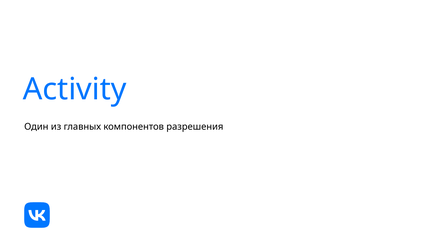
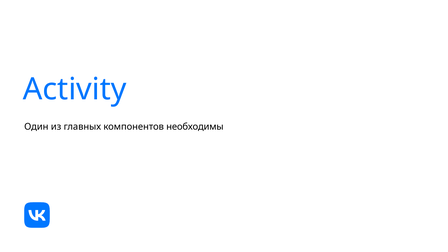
разрешения: разрешения -> необходимы
